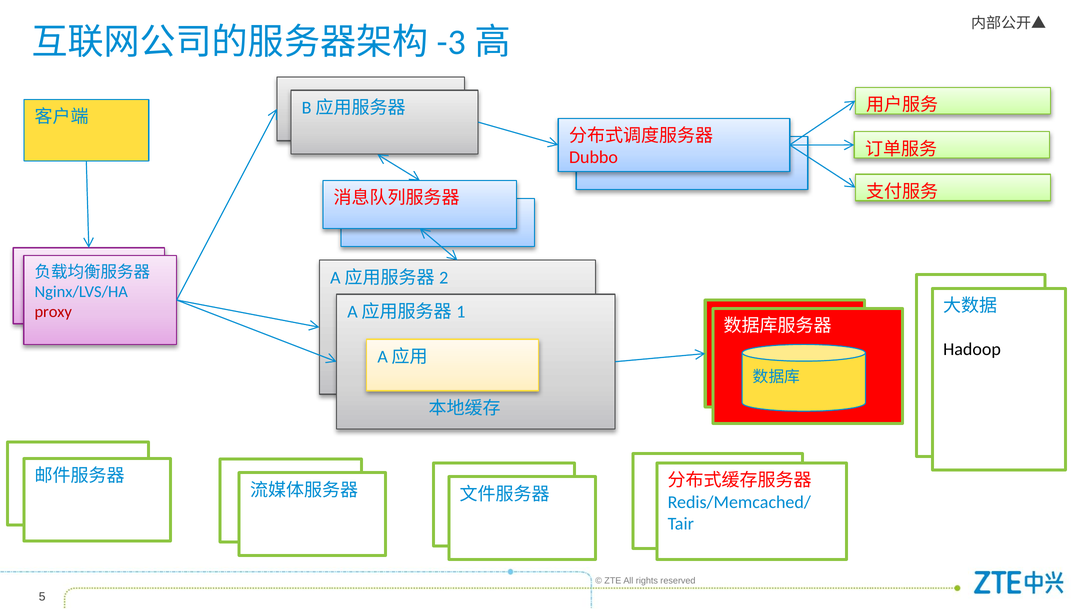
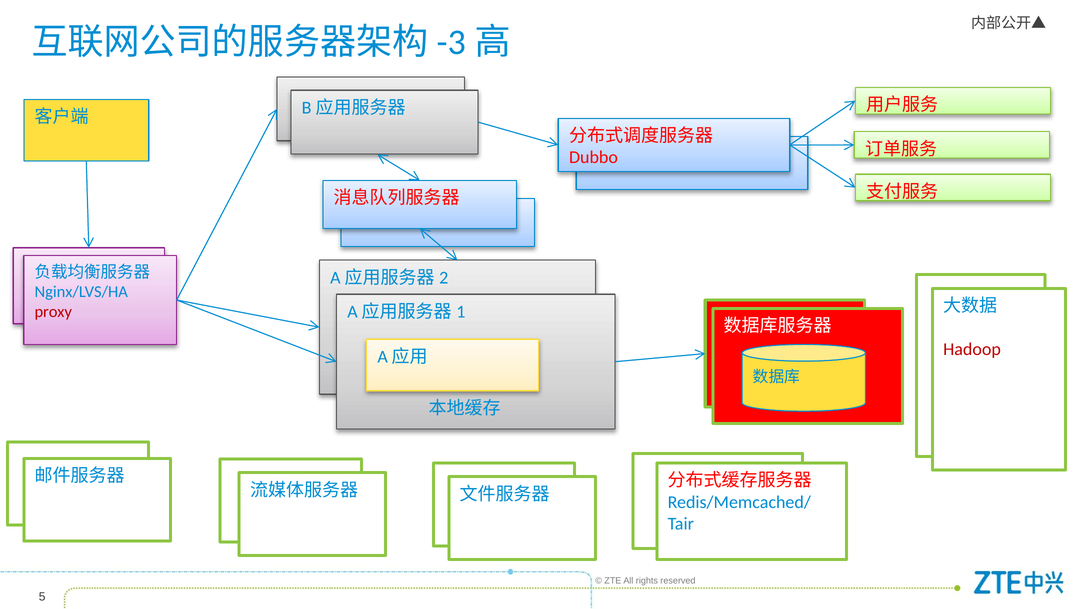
Hadoop colour: black -> red
